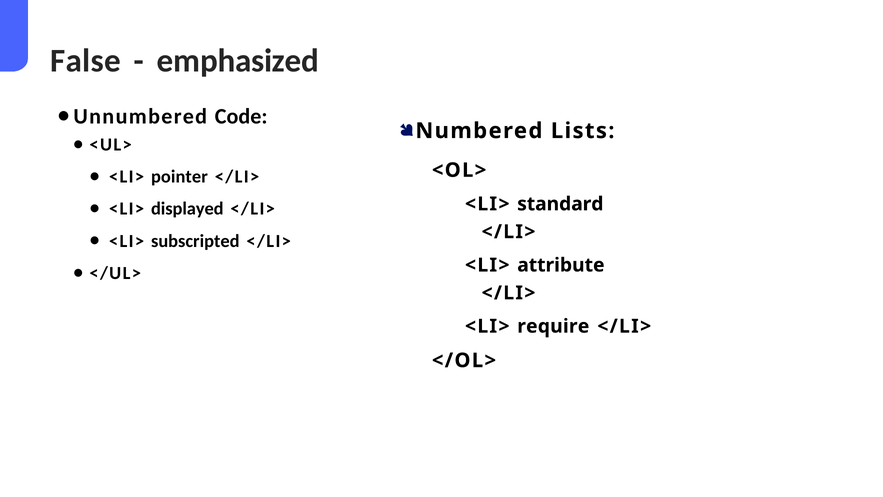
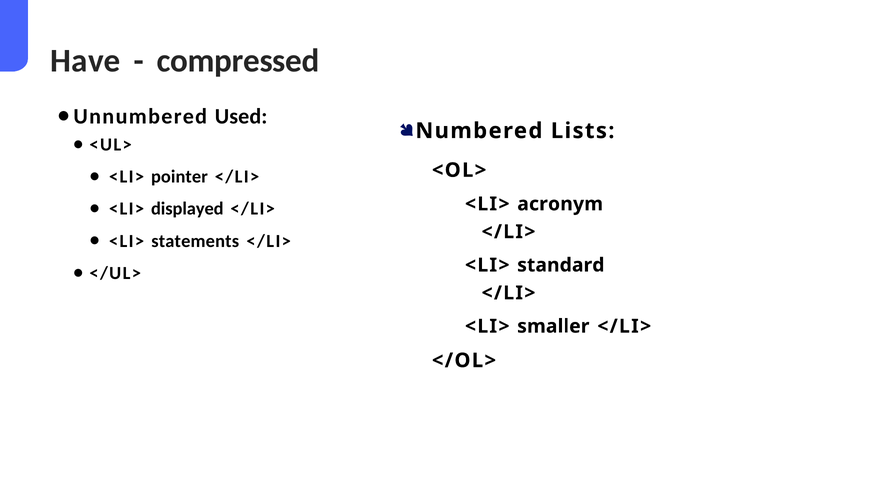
False: False -> Have
emphasized: emphasized -> compressed
Code: Code -> Used
standard: standard -> acronym
subscripted: subscripted -> statements
attribute: attribute -> standard
require: require -> smaller
